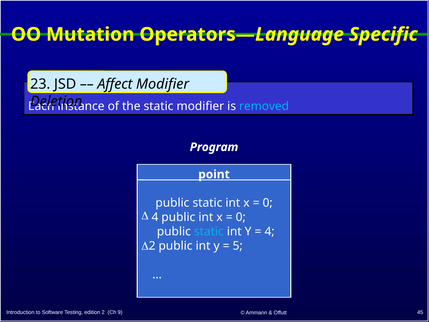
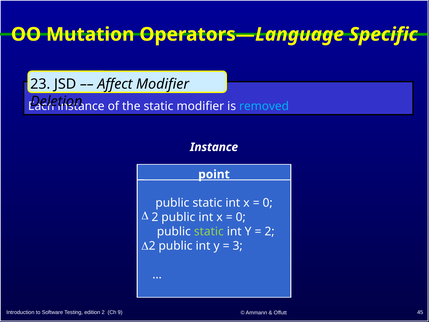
Program at (214, 147): Program -> Instance
4 at (155, 217): 4 -> 2
static at (209, 231) colour: light blue -> light green
4 at (270, 231): 4 -> 2
5: 5 -> 3
